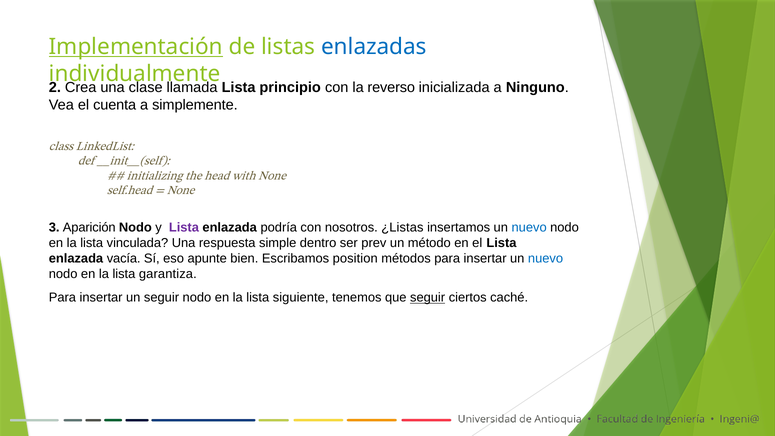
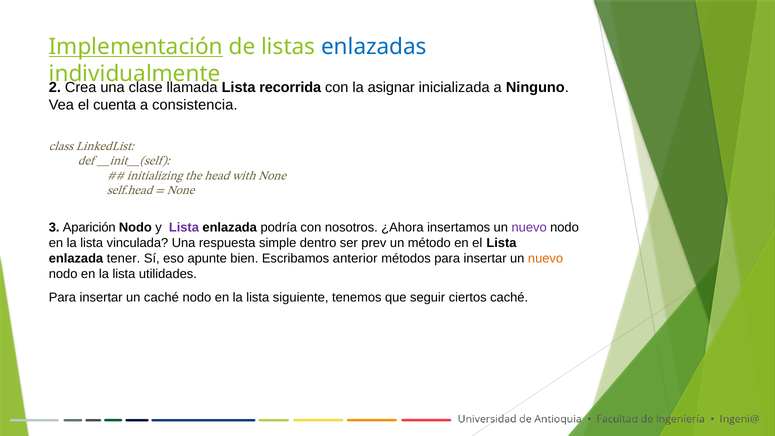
principio: principio -> recorrida
reverso: reverso -> asignar
simplemente: simplemente -> consistencia
¿Listas: ¿Listas -> ¿Ahora
nuevo at (529, 228) colour: blue -> purple
vacía: vacía -> tener
position: position -> anterior
nuevo at (546, 259) colour: blue -> orange
garantiza: garantiza -> utilidades
un seguir: seguir -> caché
seguir at (428, 298) underline: present -> none
